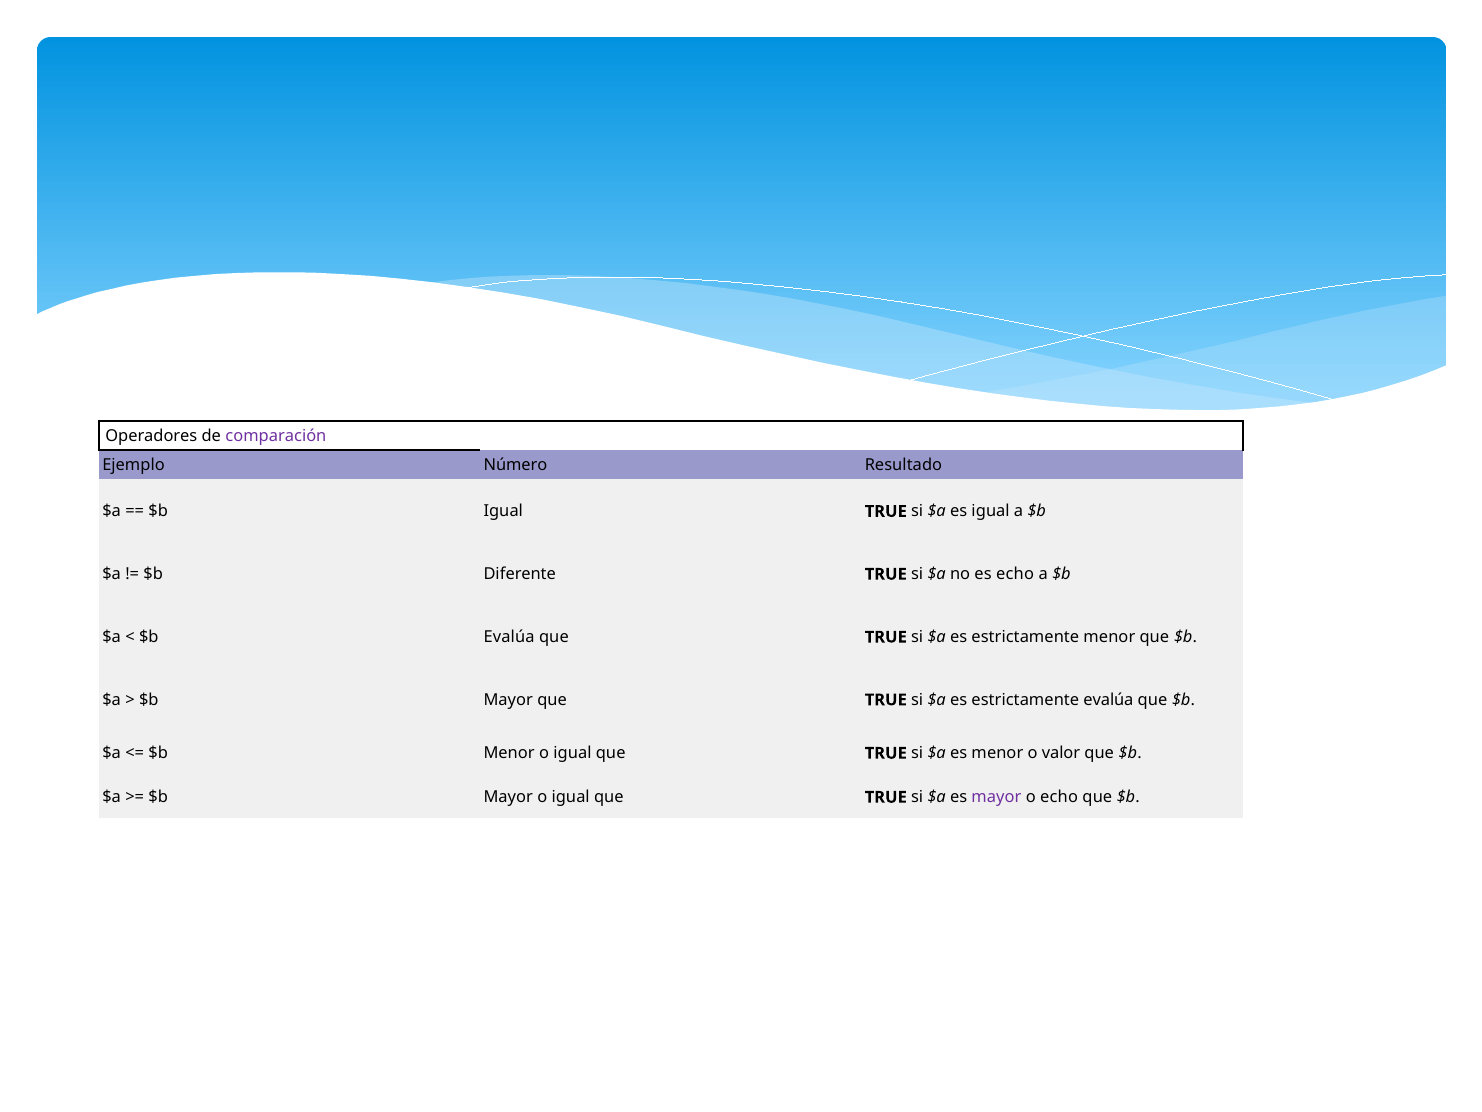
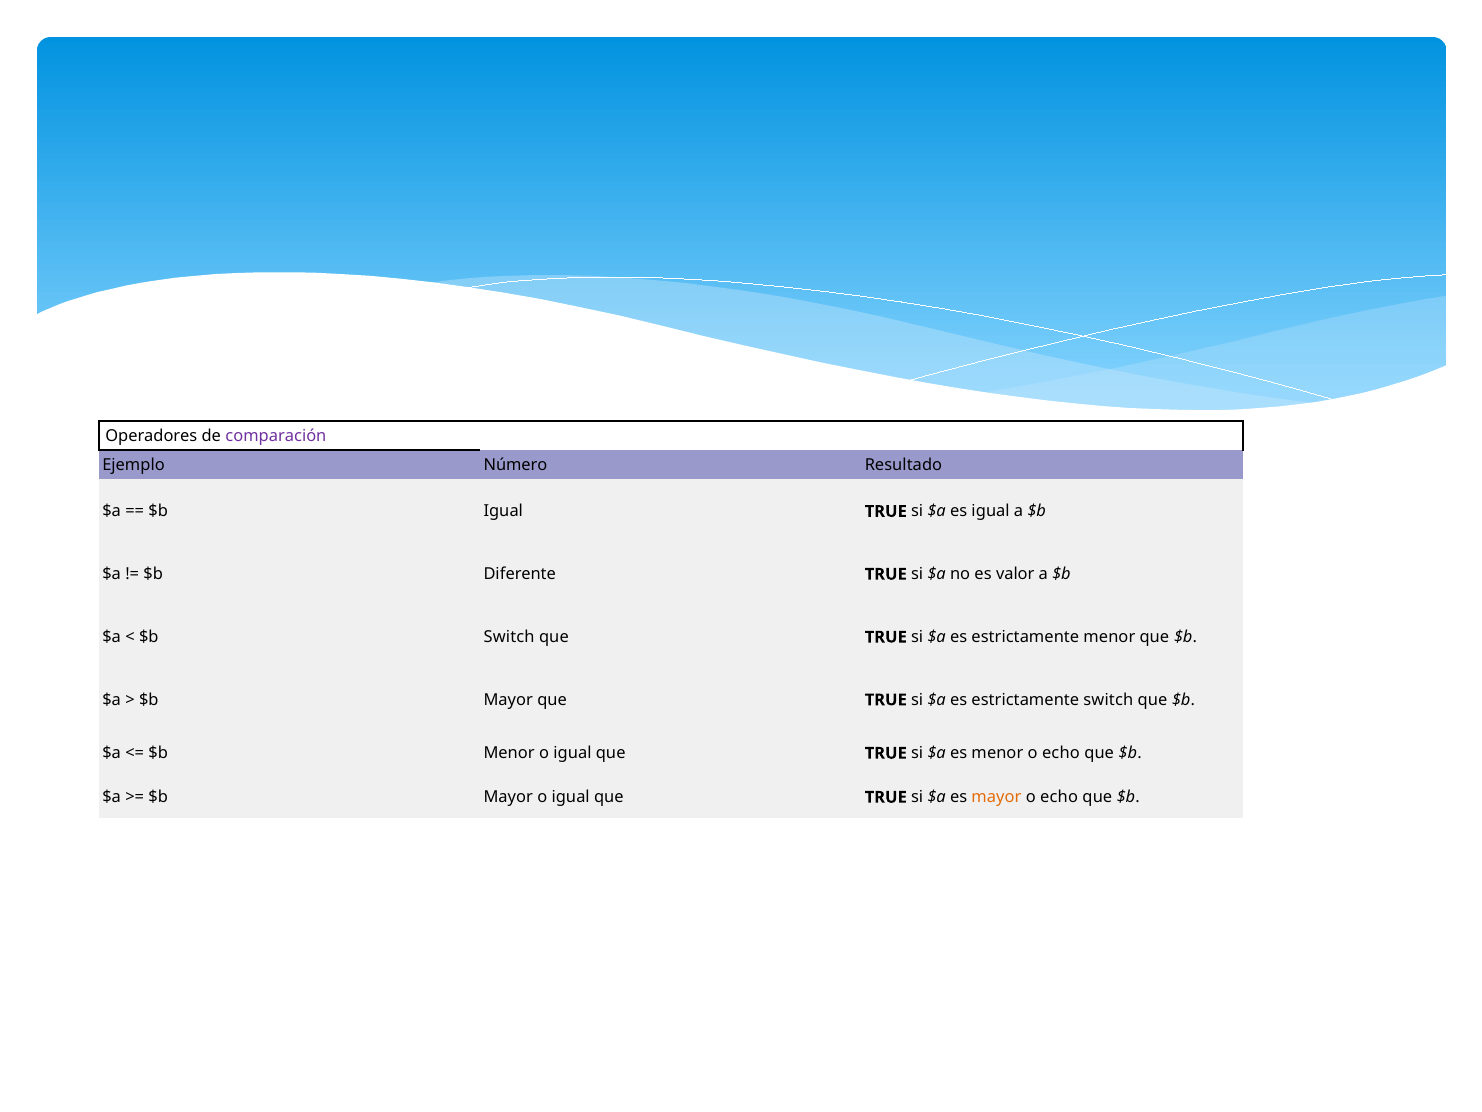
es echo: echo -> valor
$b Evalúa: Evalúa -> Switch
estrictamente evalúa: evalúa -> switch
menor o valor: valor -> echo
mayor at (996, 797) colour: purple -> orange
